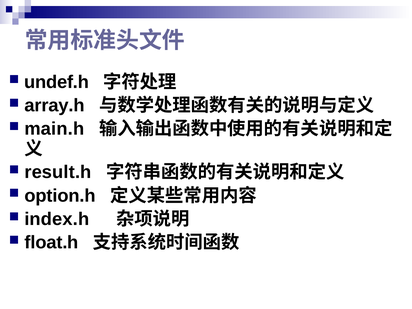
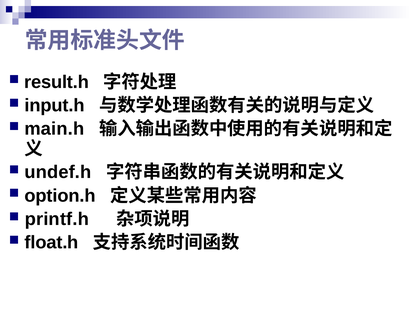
undef.h: undef.h -> result.h
array.h: array.h -> input.h
result.h: result.h -> undef.h
index.h: index.h -> printf.h
